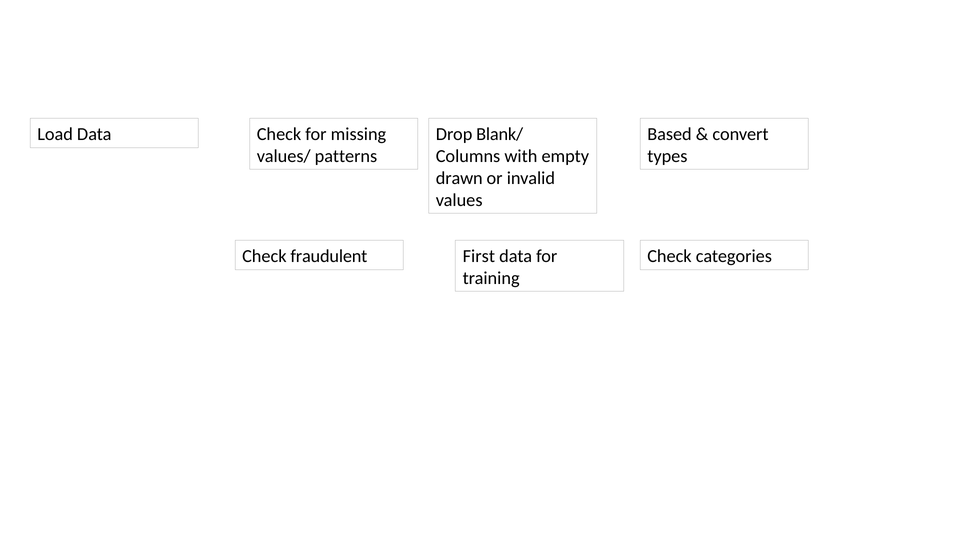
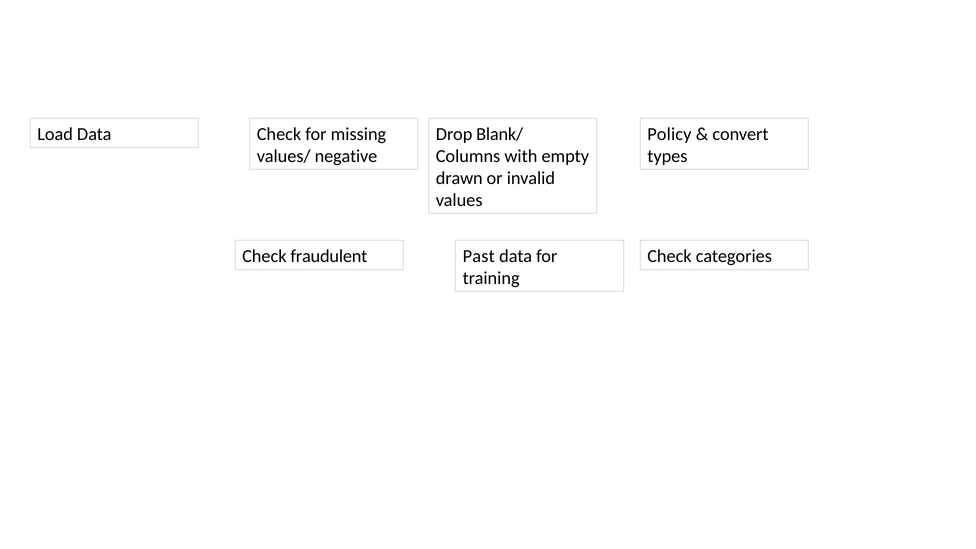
Based: Based -> Policy
patterns: patterns -> negative
First: First -> Past
